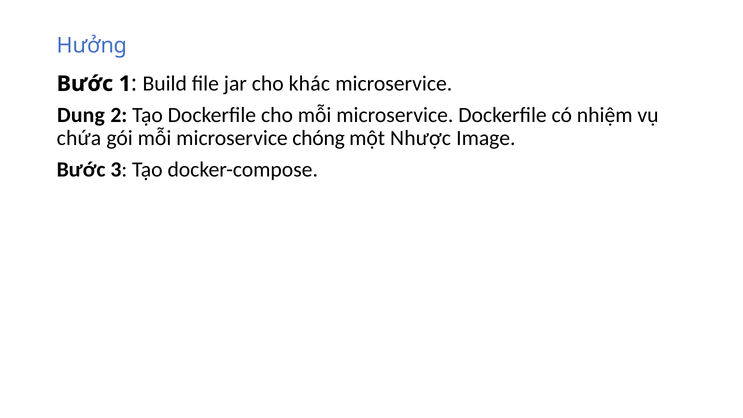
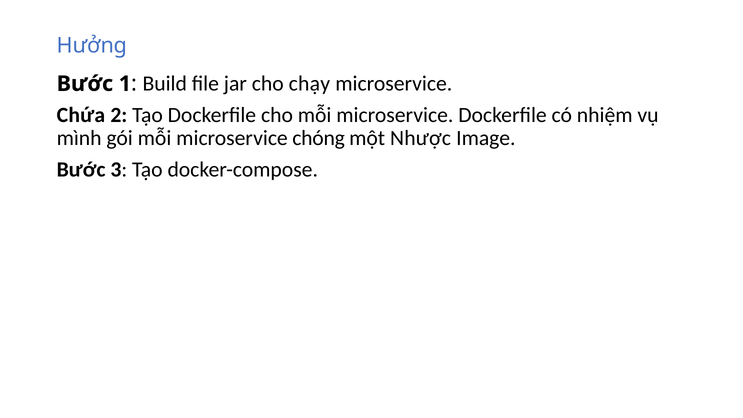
khác: khác -> chạy
Dung: Dung -> Chứa
chứa: chứa -> mình
